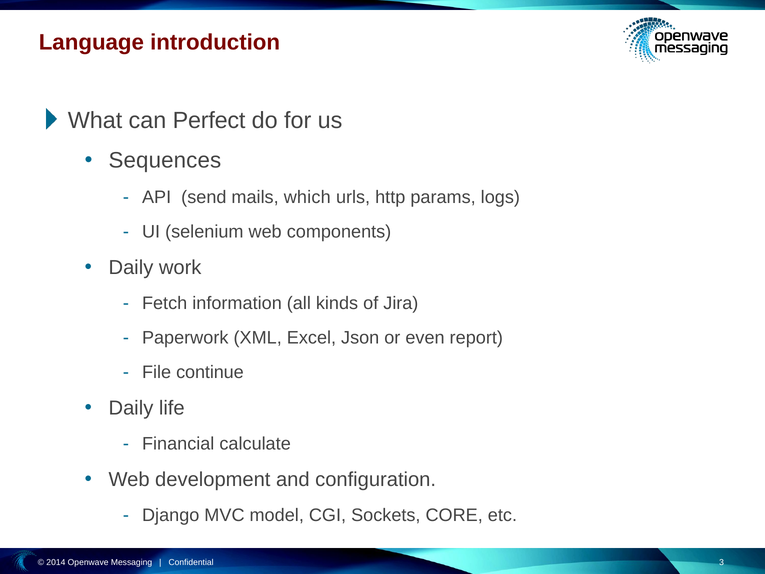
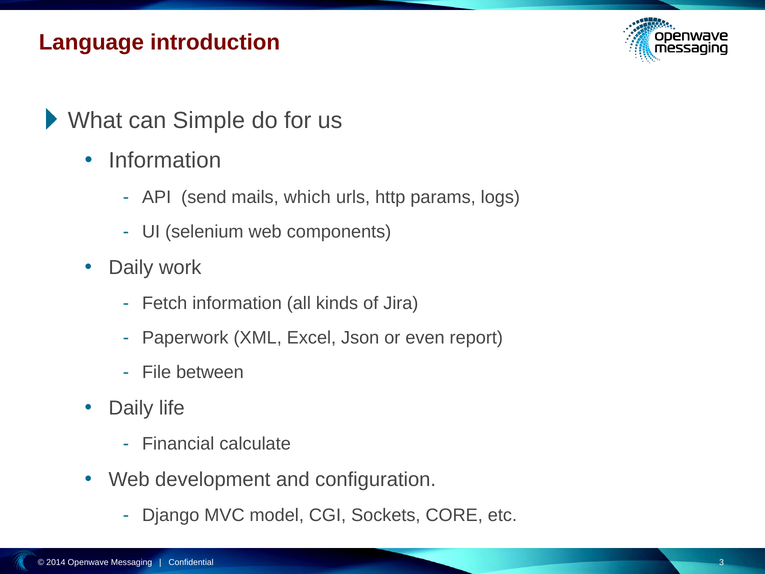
Perfect: Perfect -> Simple
Sequences at (165, 161): Sequences -> Information
continue: continue -> between
